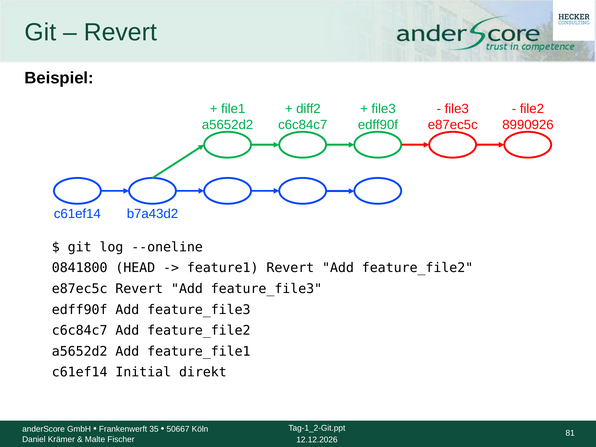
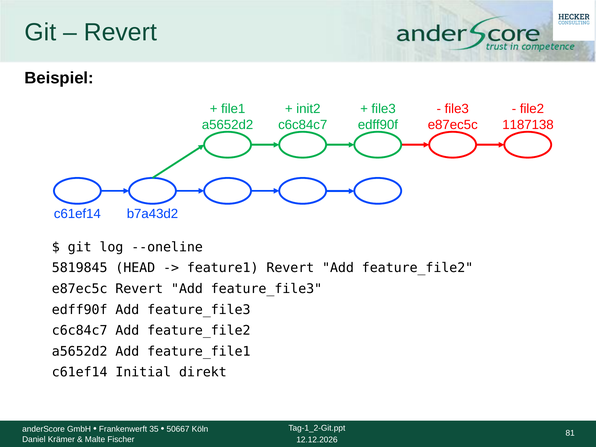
diff2: diff2 -> init2
8990926: 8990926 -> 1187138
0841800: 0841800 -> 5819845
